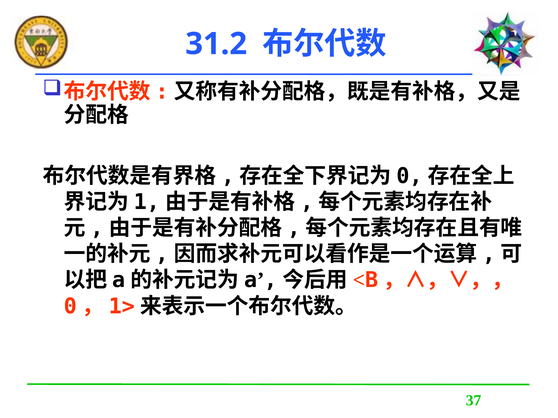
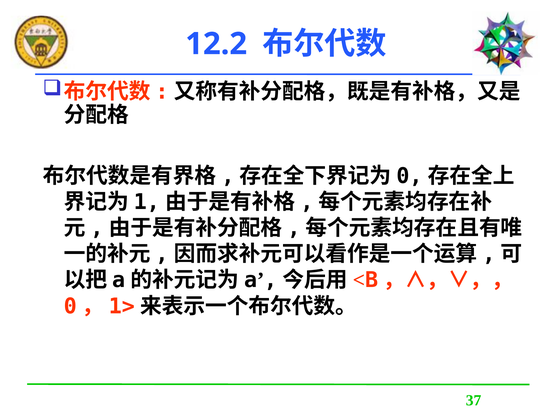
31.2: 31.2 -> 12.2
